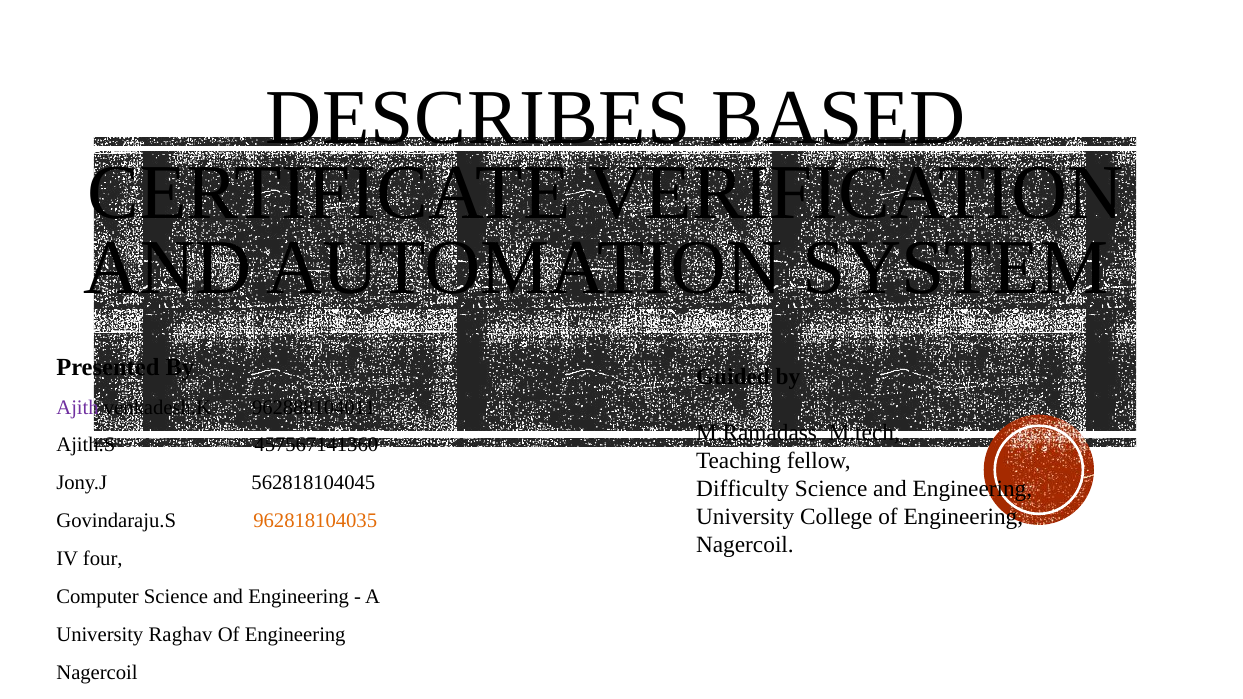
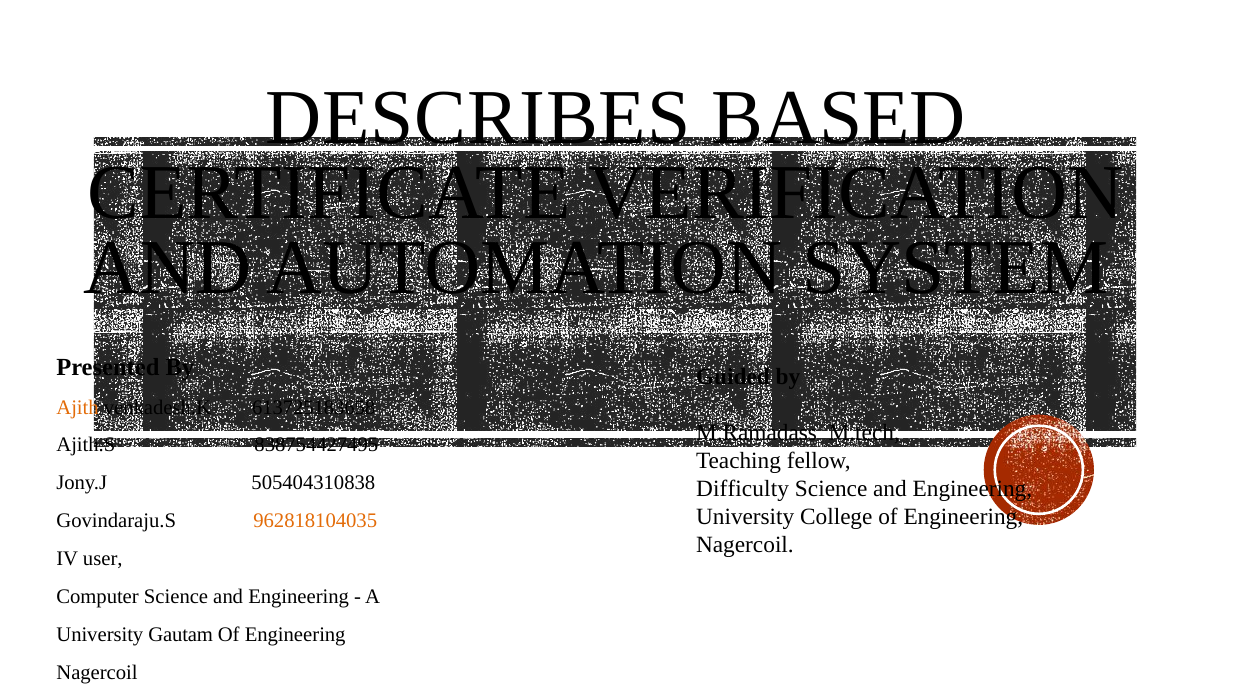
Ajith colour: purple -> orange
962888104011: 962888104011 -> 613725183658
457567141360: 457567141360 -> 838754427495
562818104045: 562818104045 -> 505404310838
four: four -> user
Raghav: Raghav -> Gautam
